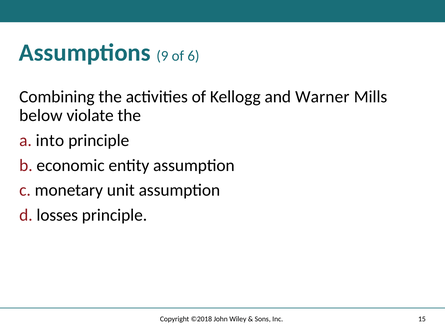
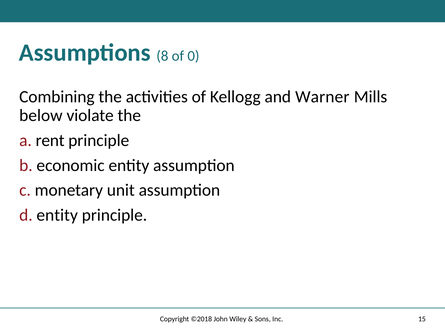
9: 9 -> 8
6: 6 -> 0
into: into -> rent
d losses: losses -> entity
